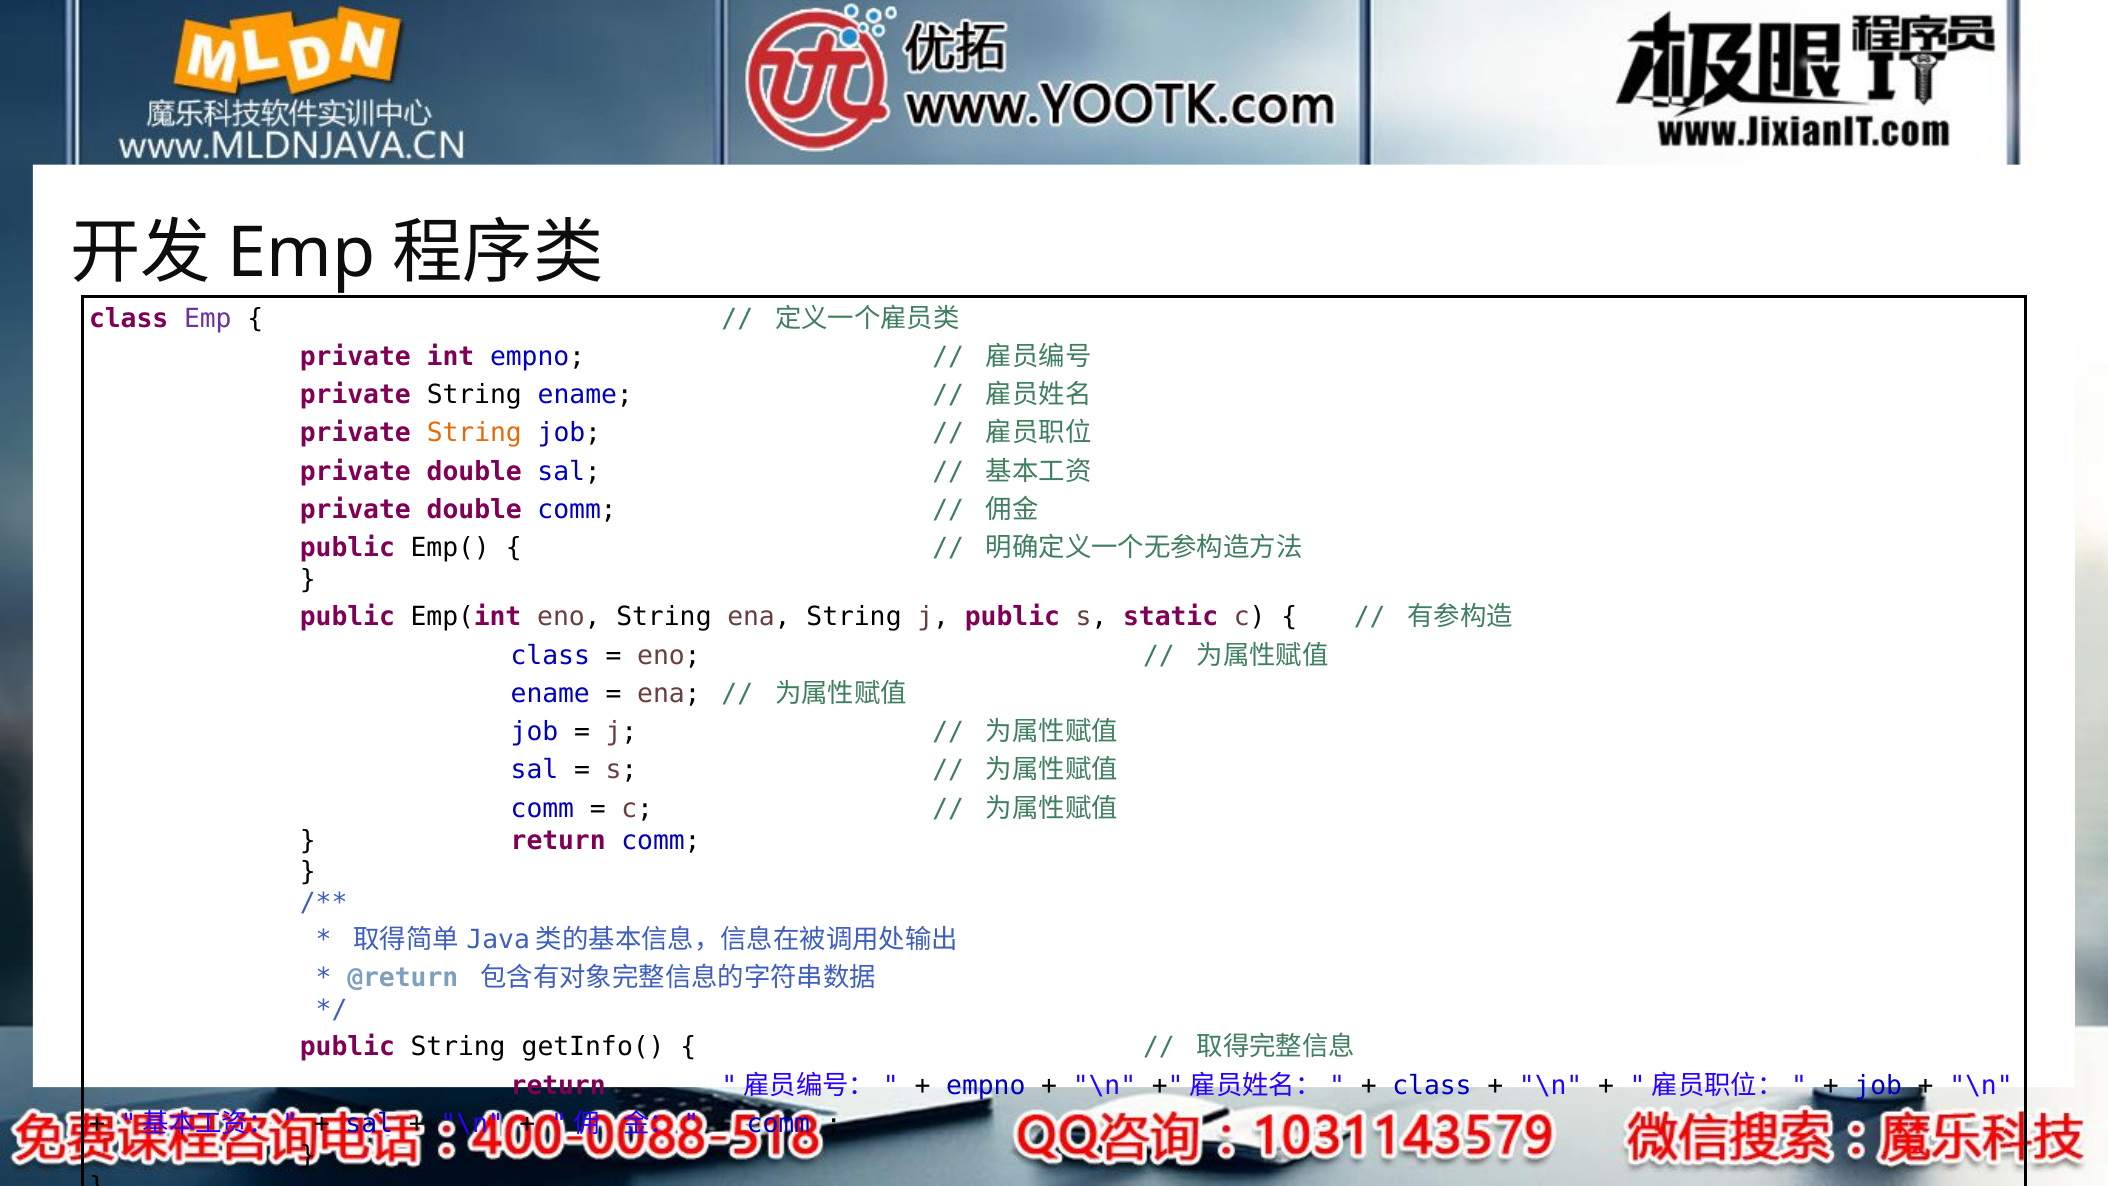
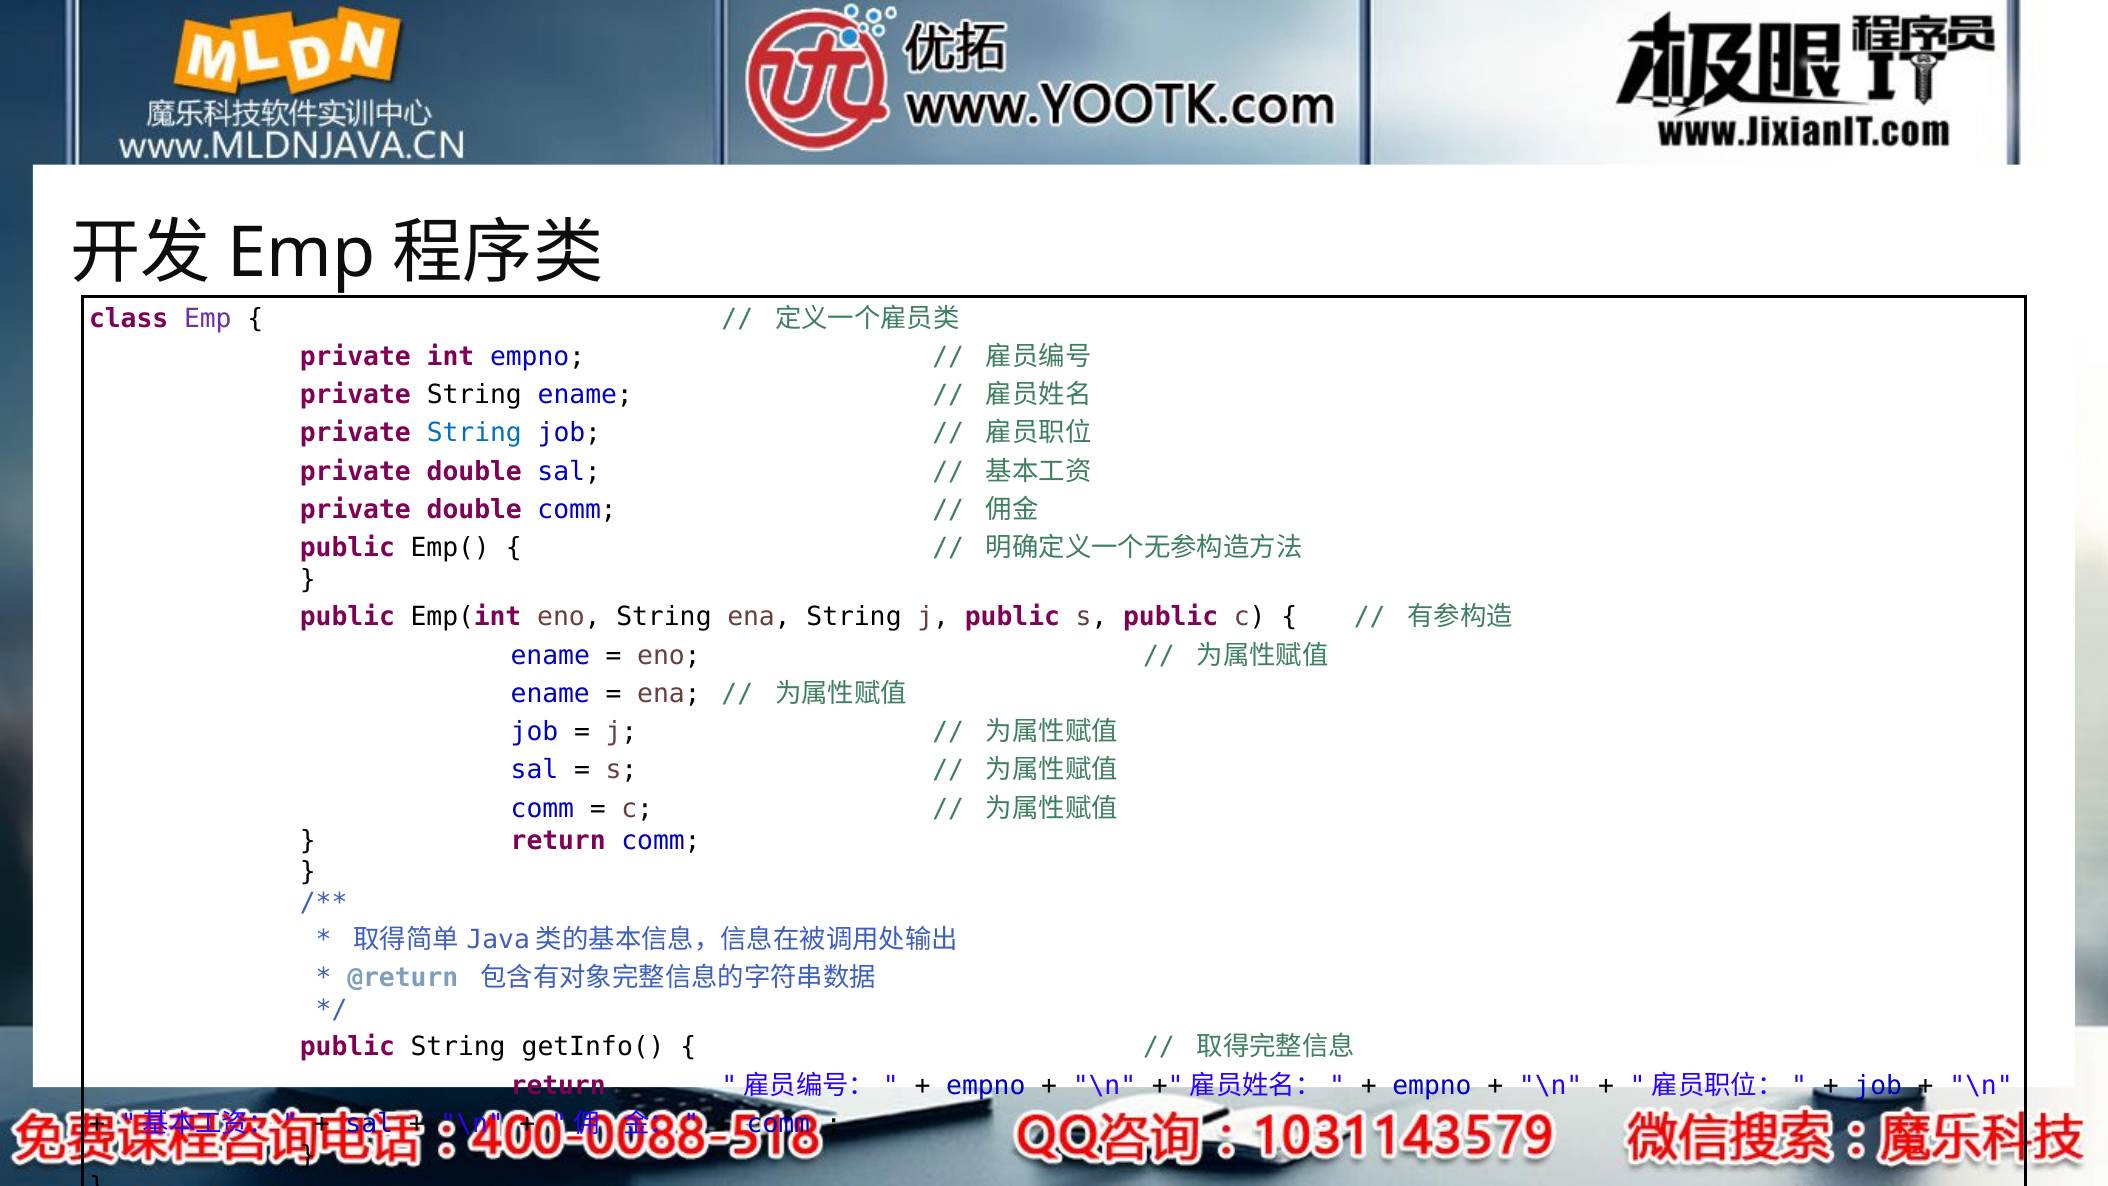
String at (474, 433) colour: orange -> blue
s static: static -> public
class at (550, 655): class -> ename
class at (1432, 1085): class -> empno
